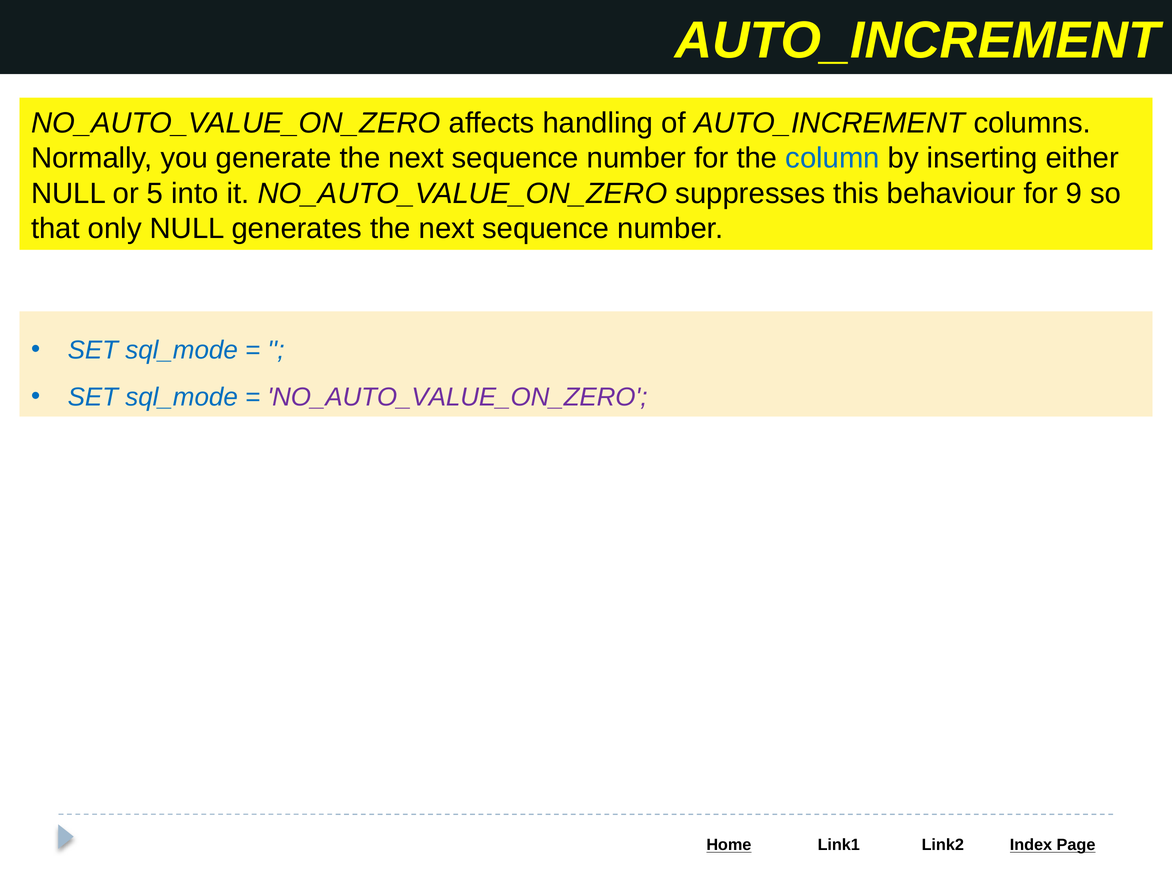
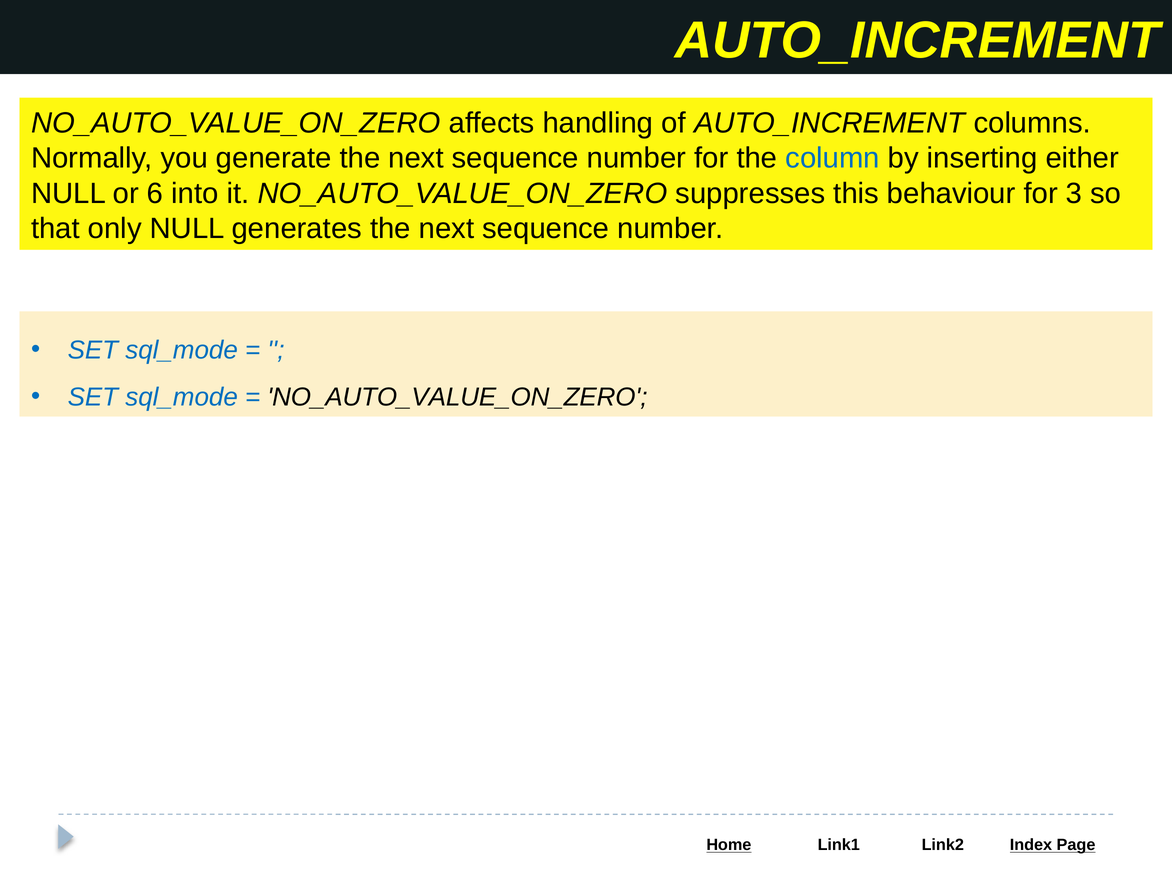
5: 5 -> 6
9: 9 -> 3
NO_AUTO_VALUE_ON_ZERO at (457, 397) colour: purple -> black
